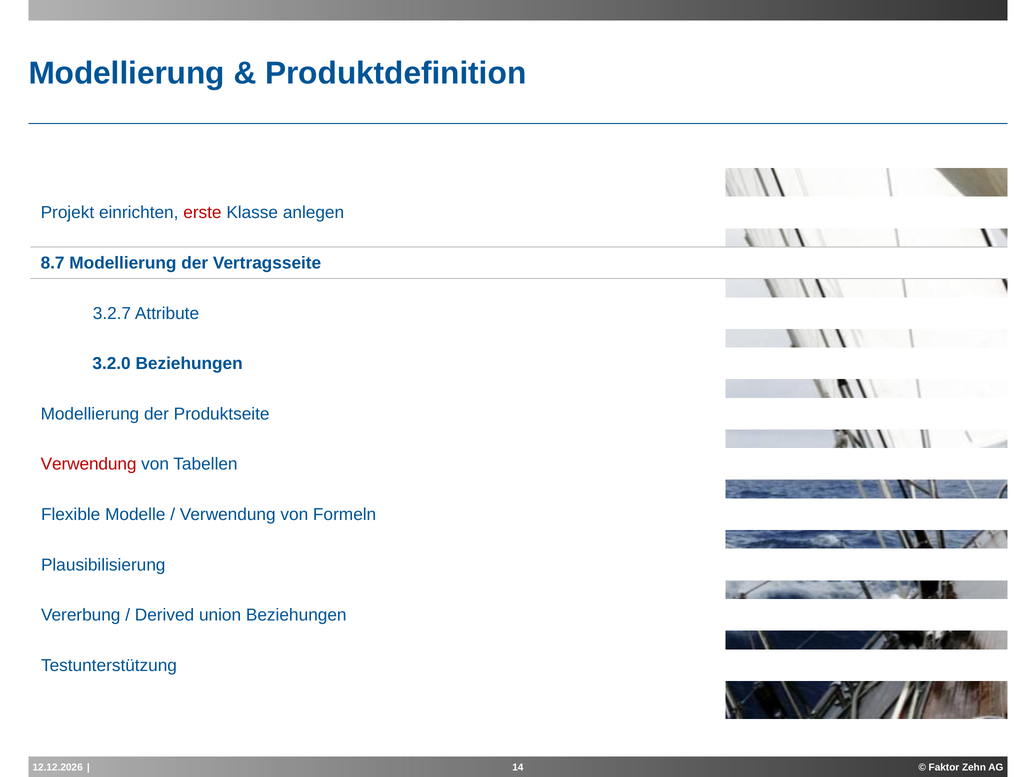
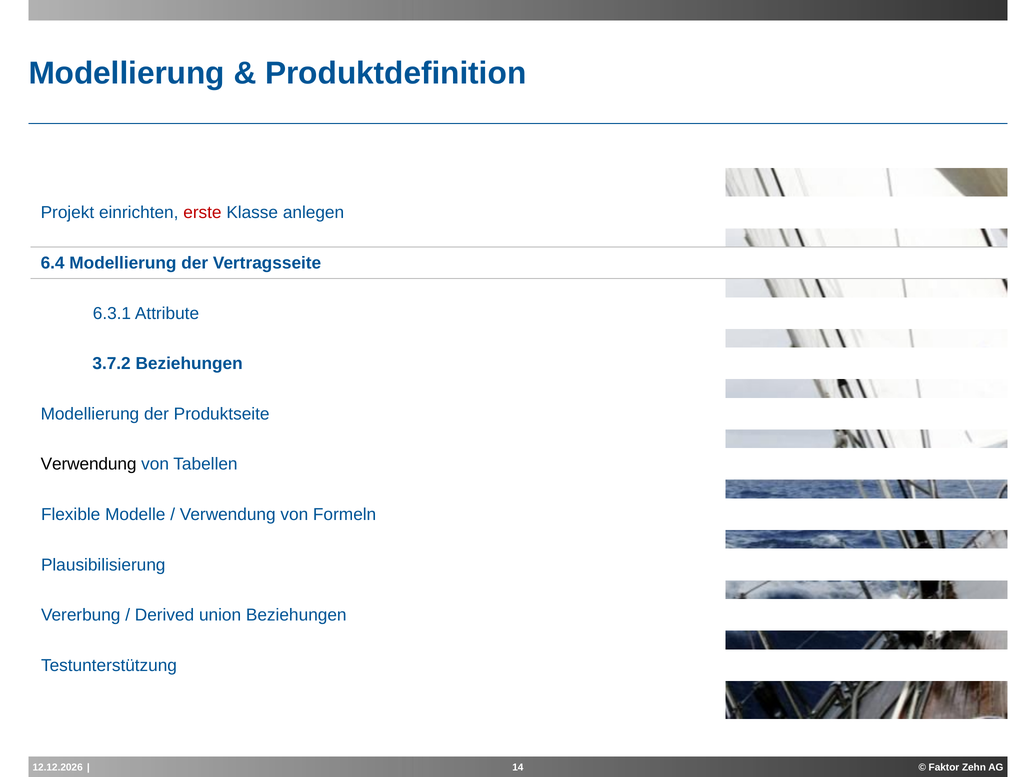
8.7: 8.7 -> 6.4
3.2.7: 3.2.7 -> 6.3.1
3.2.0: 3.2.0 -> 3.7.2
Verwendung at (89, 464) colour: red -> black
